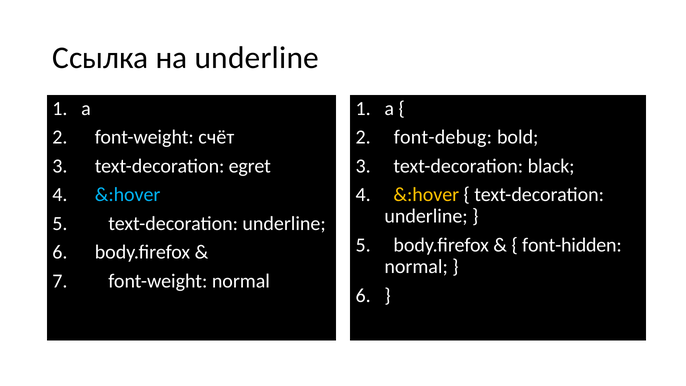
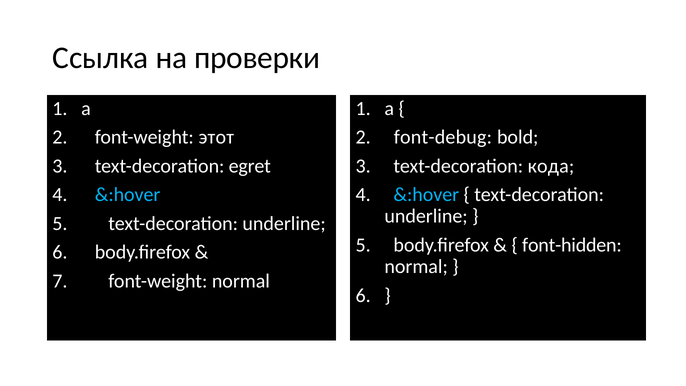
на underline: underline -> проверки
счёт: счёт -> этот
black: black -> кода
&:hover at (426, 195) colour: yellow -> light blue
